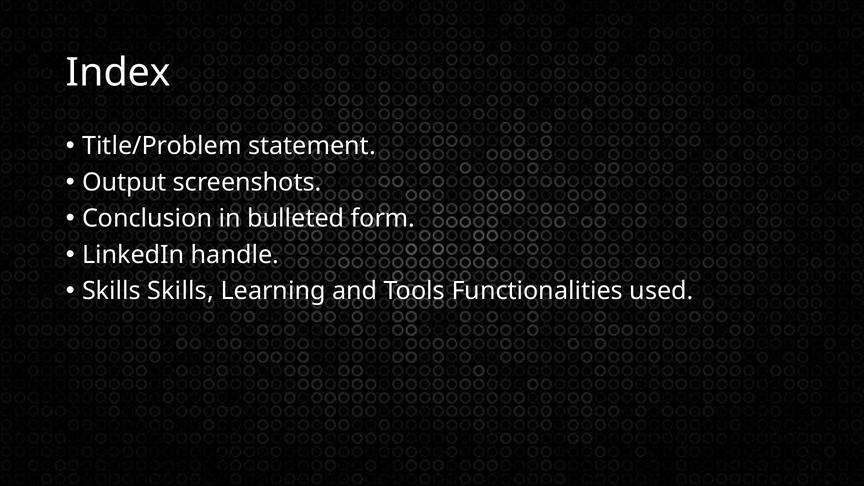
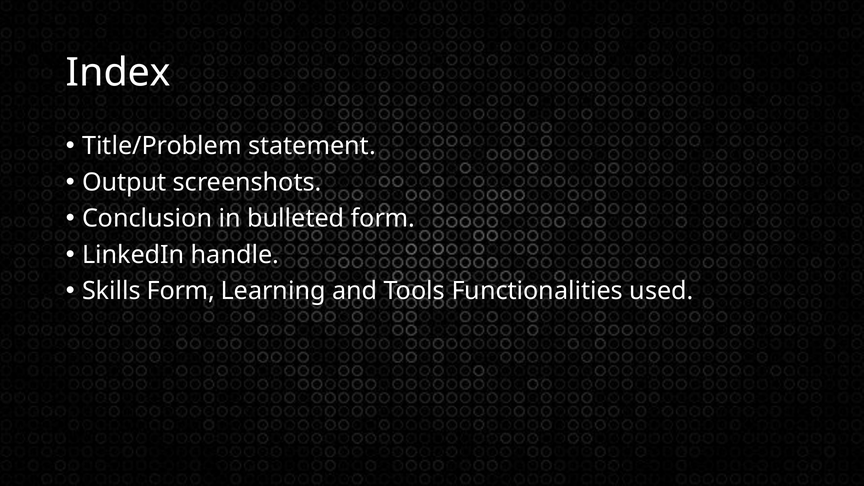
Skills Skills: Skills -> Form
